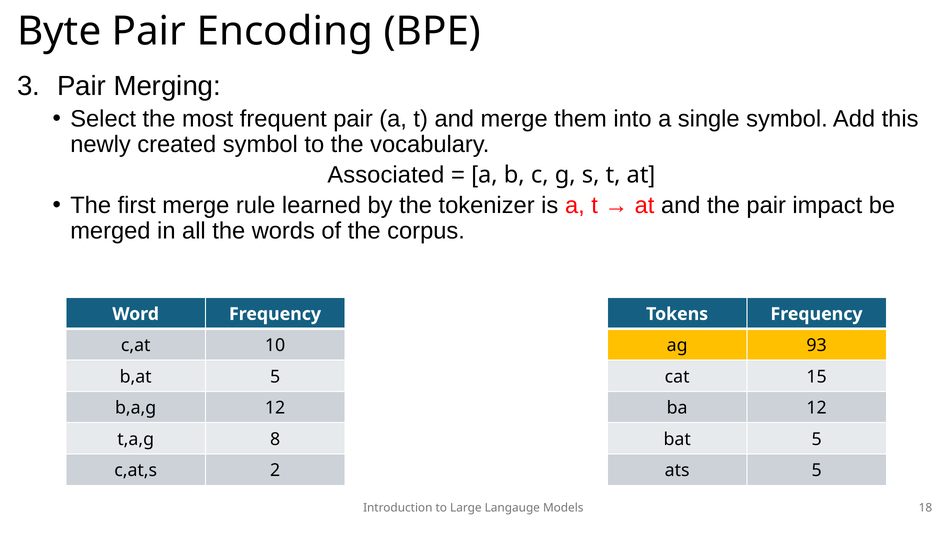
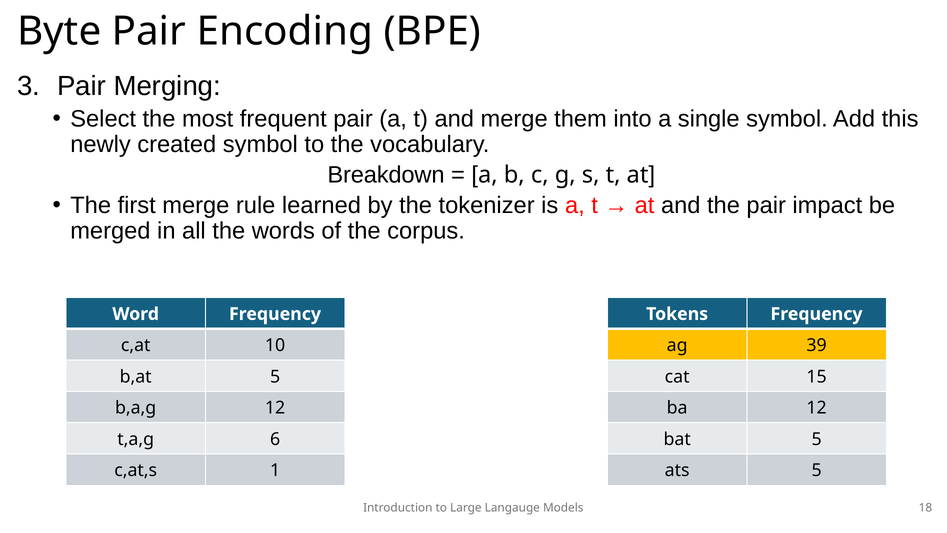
Associated: Associated -> Breakdown
93: 93 -> 39
8: 8 -> 6
2: 2 -> 1
